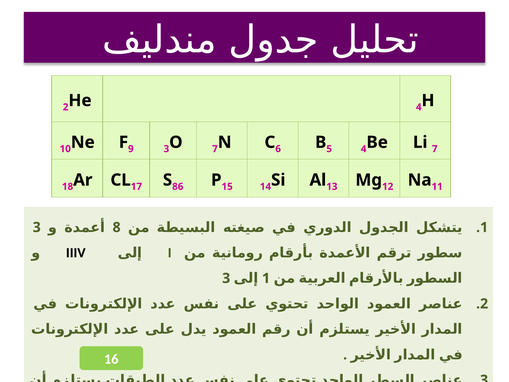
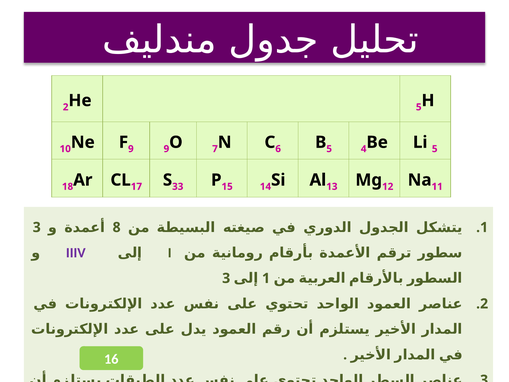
4 at (419, 107): 4 -> 5
3 at (166, 149): 3 -> 9
Li 7: 7 -> 5
86: 86 -> 33
IIIV colour: black -> purple
